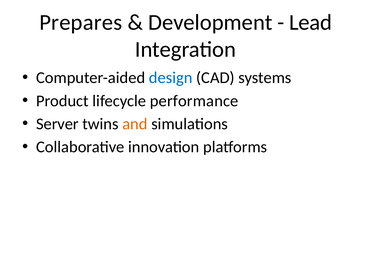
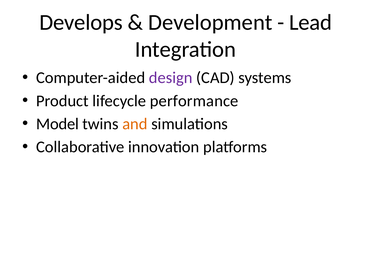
Prepares: Prepares -> Develops
design colour: blue -> purple
Server: Server -> Model
